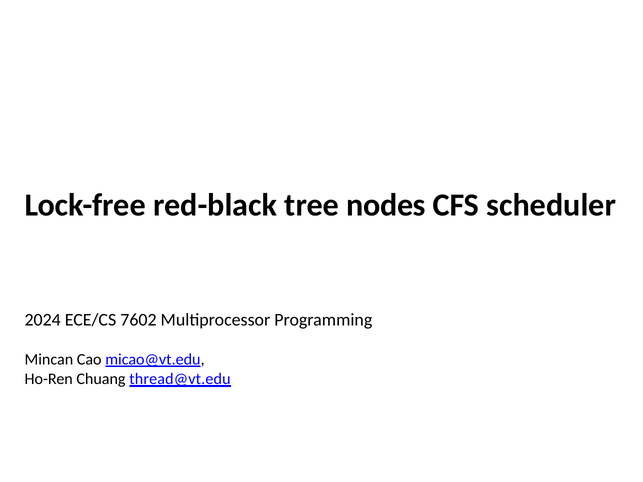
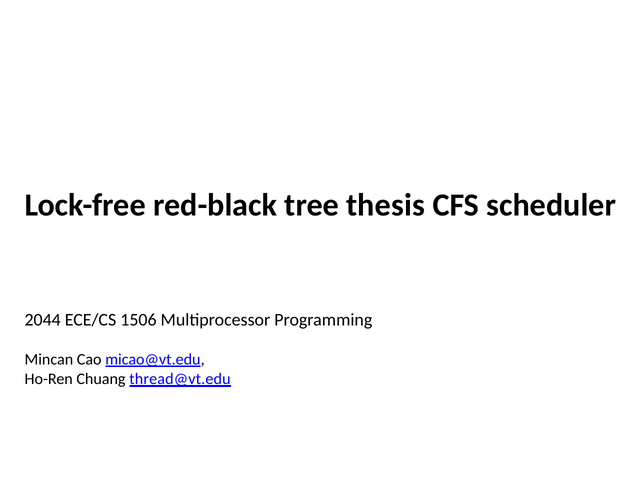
nodes: nodes -> thesis
2024: 2024 -> 2044
7602: 7602 -> 1506
